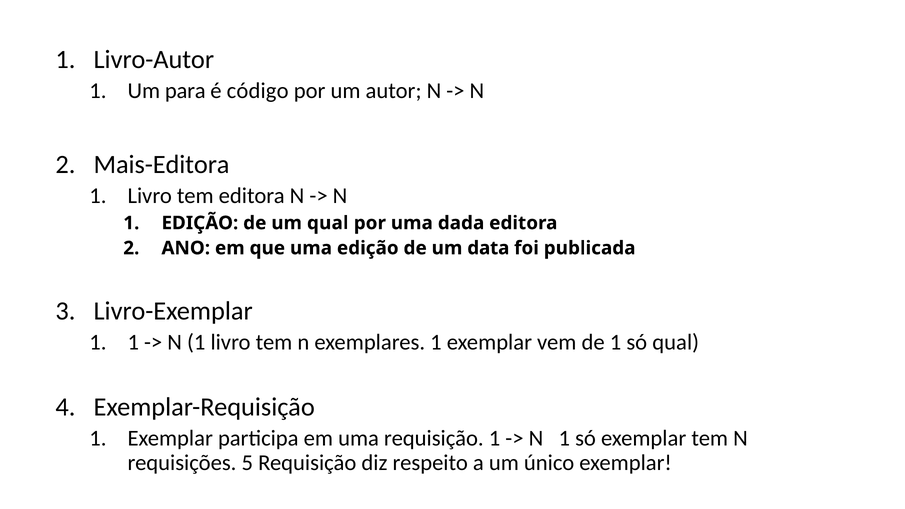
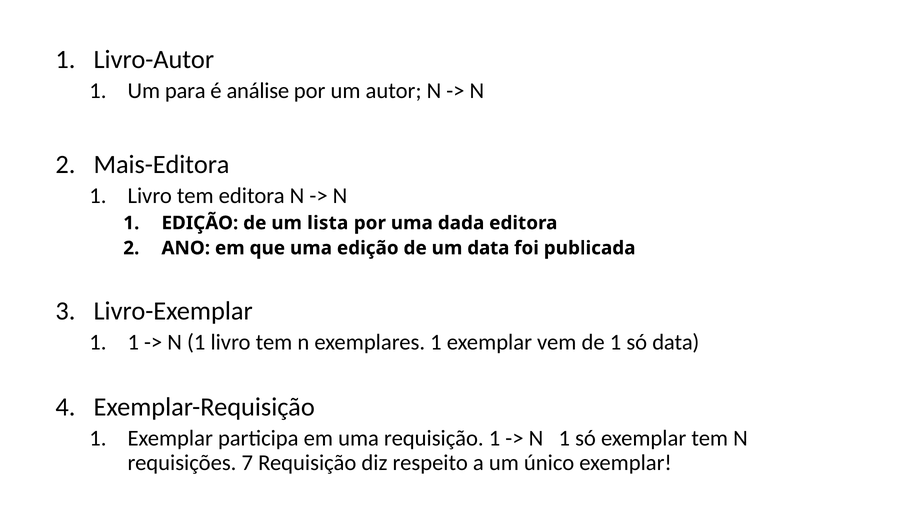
código: código -> análise
um qual: qual -> lista
só qual: qual -> data
5: 5 -> 7
